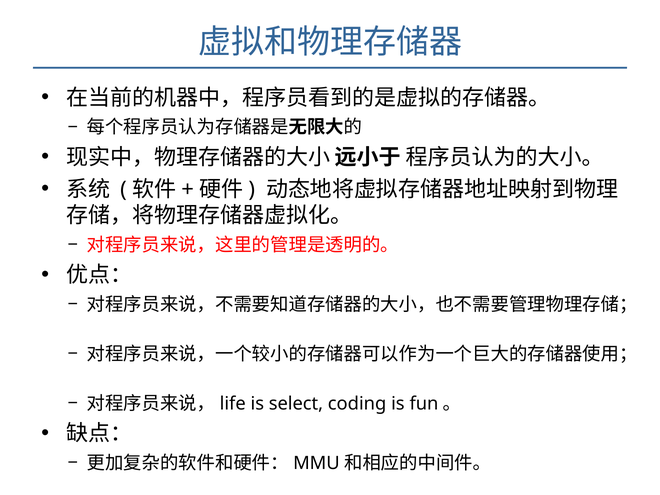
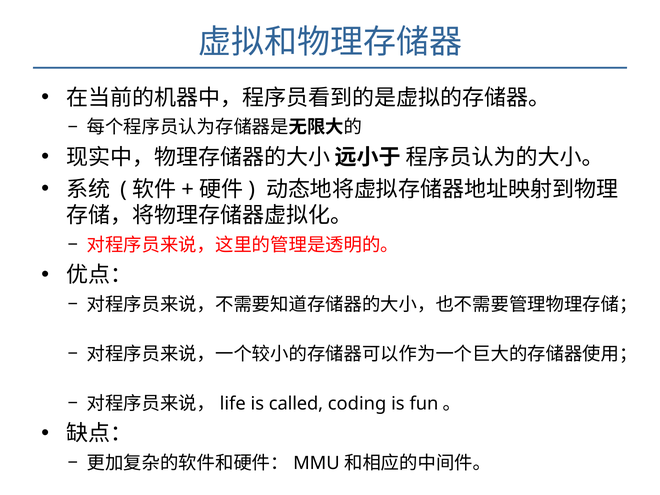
select: select -> called
